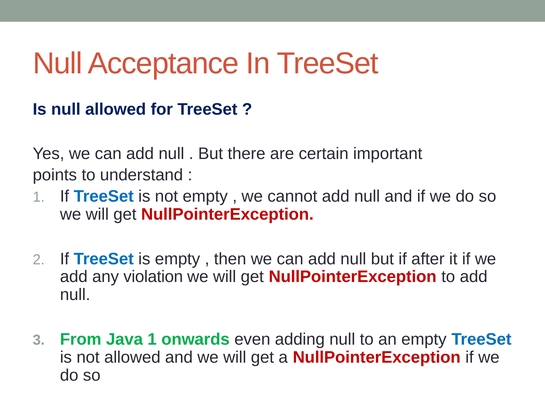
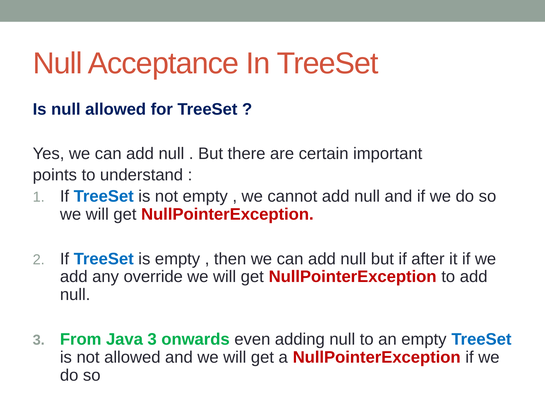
violation: violation -> override
Java 1: 1 -> 3
